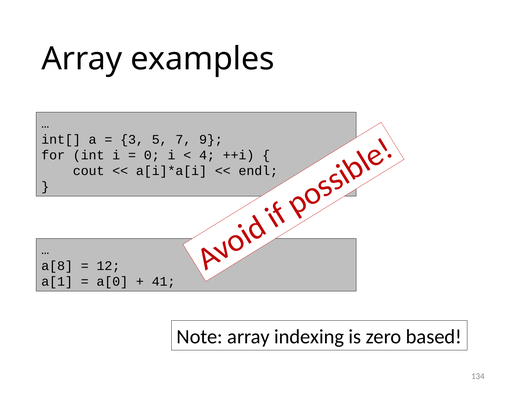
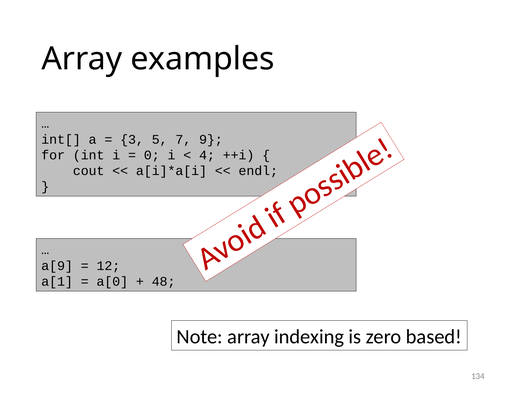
a[8: a[8 -> a[9
41: 41 -> 48
